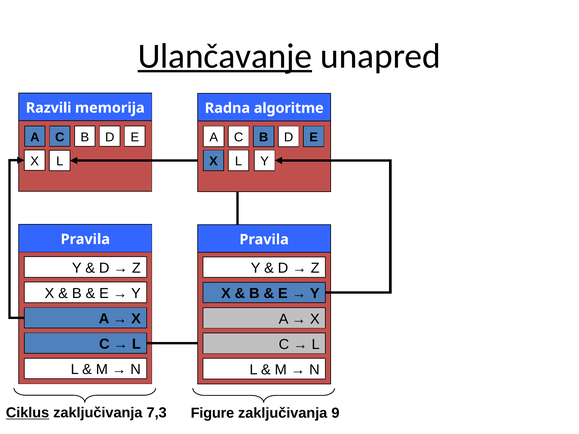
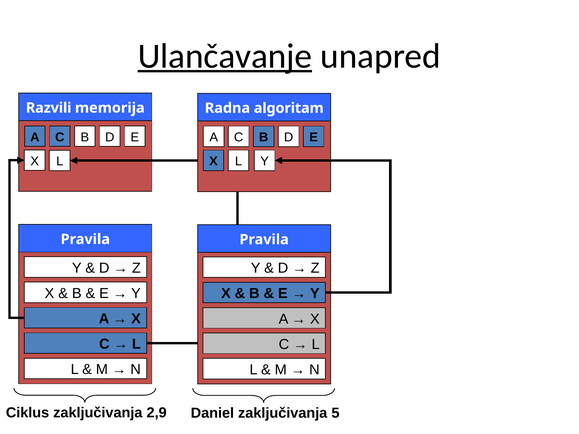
algoritme: algoritme -> algoritam
Ciklus underline: present -> none
7,3: 7,3 -> 2,9
Figure: Figure -> Daniel
9: 9 -> 5
